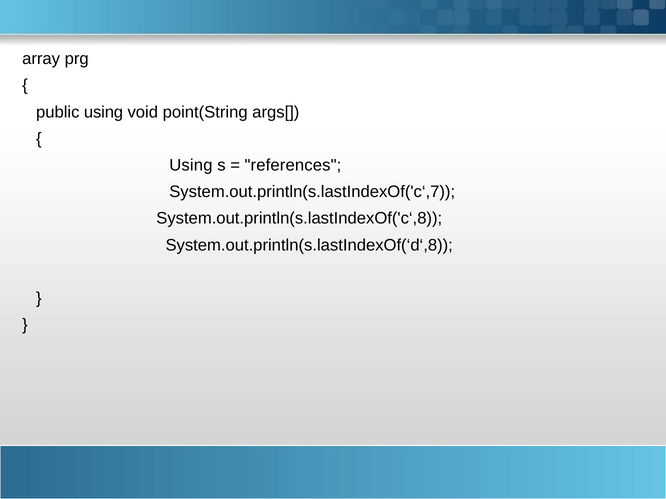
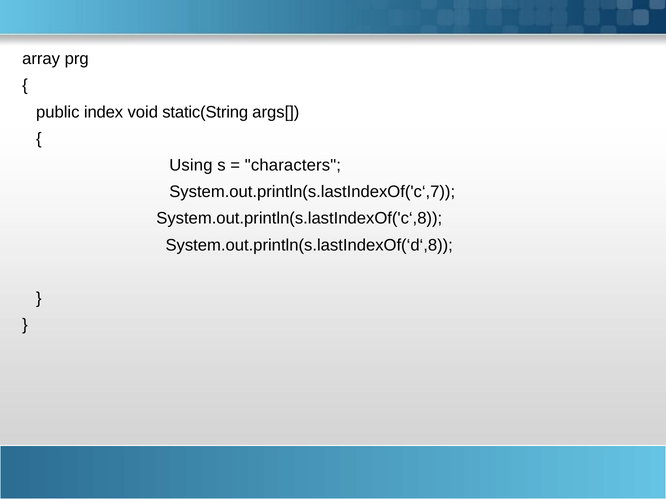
public using: using -> index
point(String: point(String -> static(String
references: references -> characters
